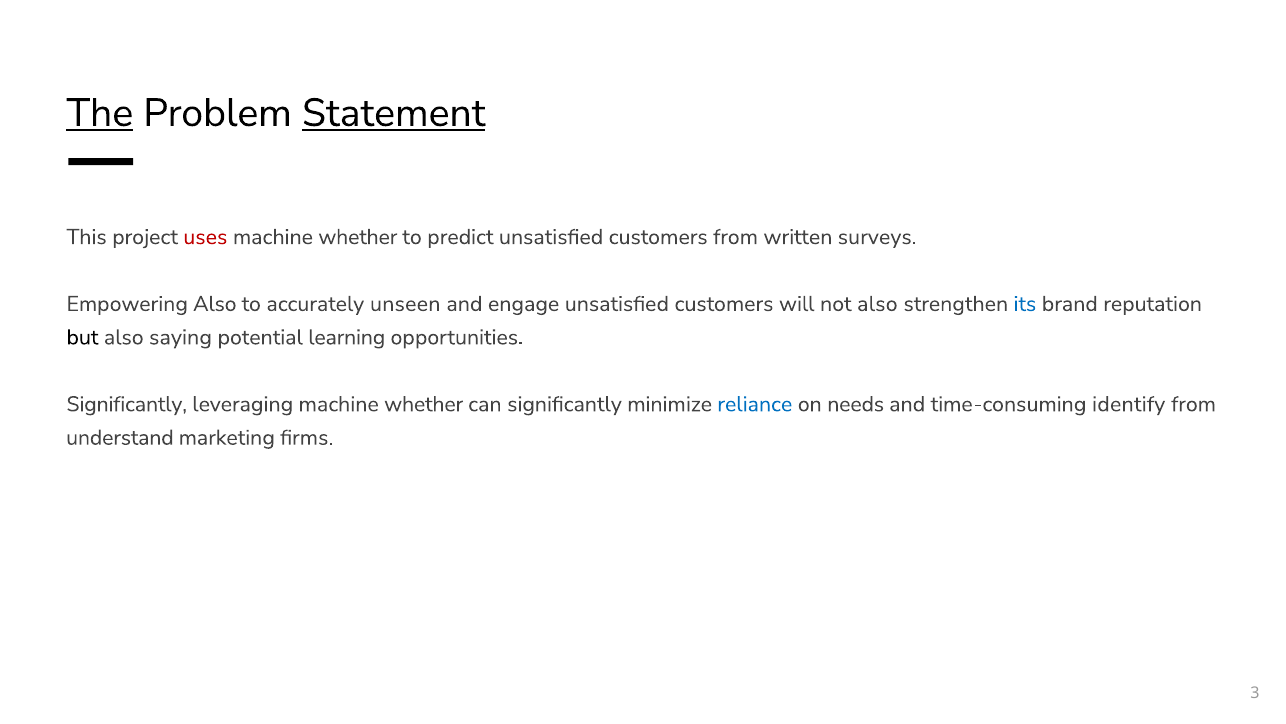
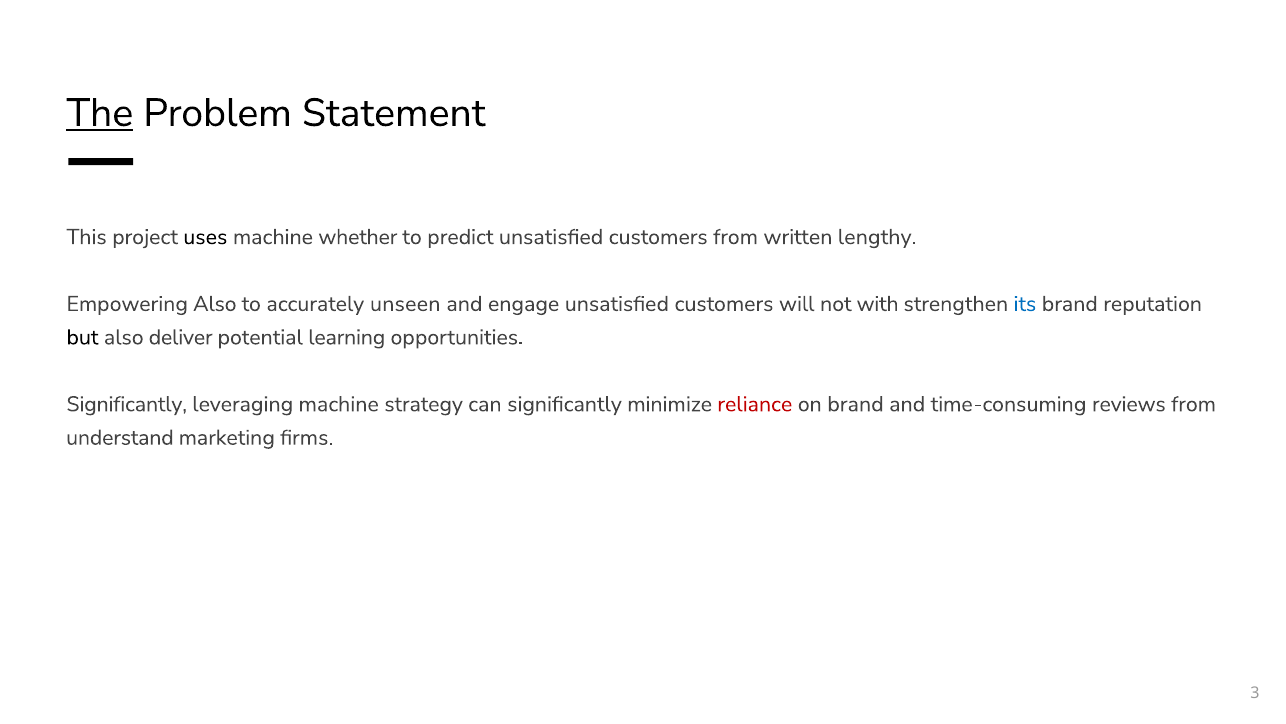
Statement underline: present -> none
uses colour: red -> black
surveys: surveys -> lengthy
not also: also -> with
saying: saying -> deliver
leveraging machine whether: whether -> strategy
reliance colour: blue -> red
on needs: needs -> brand
identify: identify -> reviews
